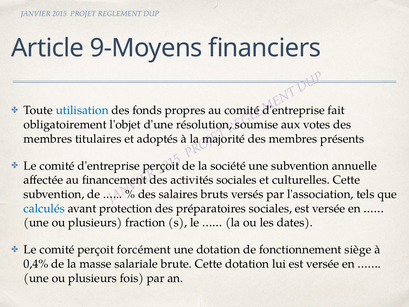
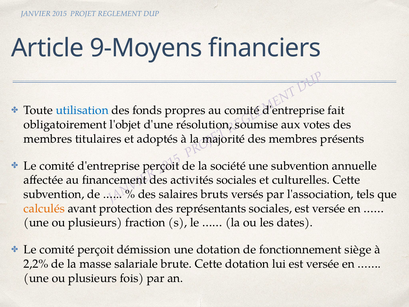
calculés colour: blue -> orange
préparatoires: préparatoires -> représentants
forcément: forcément -> démission
0,4%: 0,4% -> 2,2%
